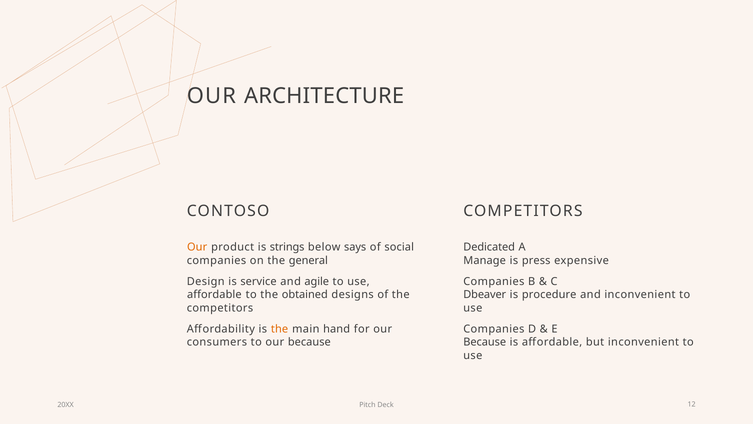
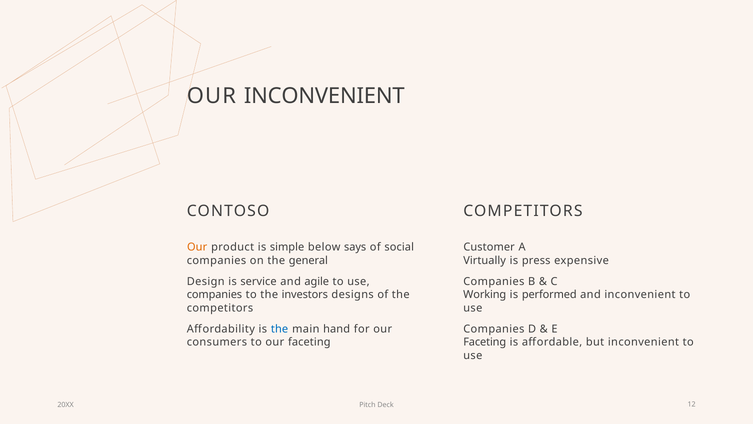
OUR ARCHITECTURE: ARCHITECTURE -> INCONVENIENT
strings: strings -> simple
Dedicated: Dedicated -> Customer
Manage: Manage -> Virtually
Dbeaver: Dbeaver -> Working
procedure: procedure -> performed
affordable at (214, 295): affordable -> companies
obtained: obtained -> investors
the at (280, 329) colour: orange -> blue
Because at (485, 342): Because -> Faceting
our because: because -> faceting
